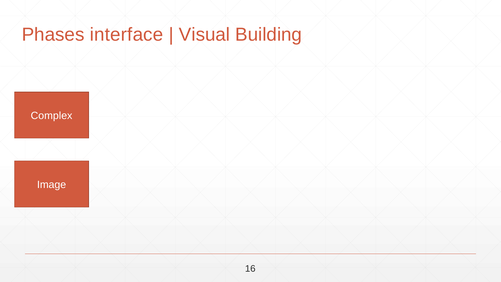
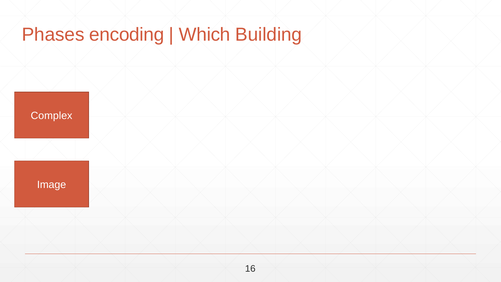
interface: interface -> encoding
Visual: Visual -> Which
